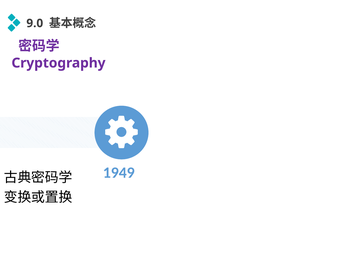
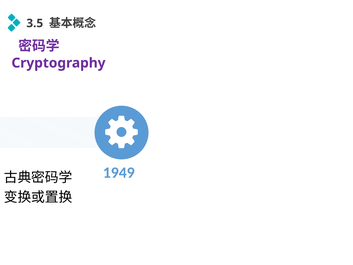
9.0: 9.0 -> 3.5
